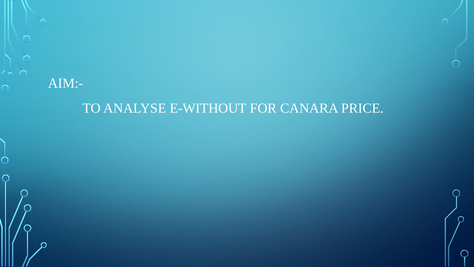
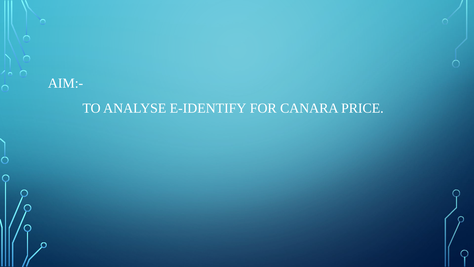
E-WITHOUT: E-WITHOUT -> E-IDENTIFY
